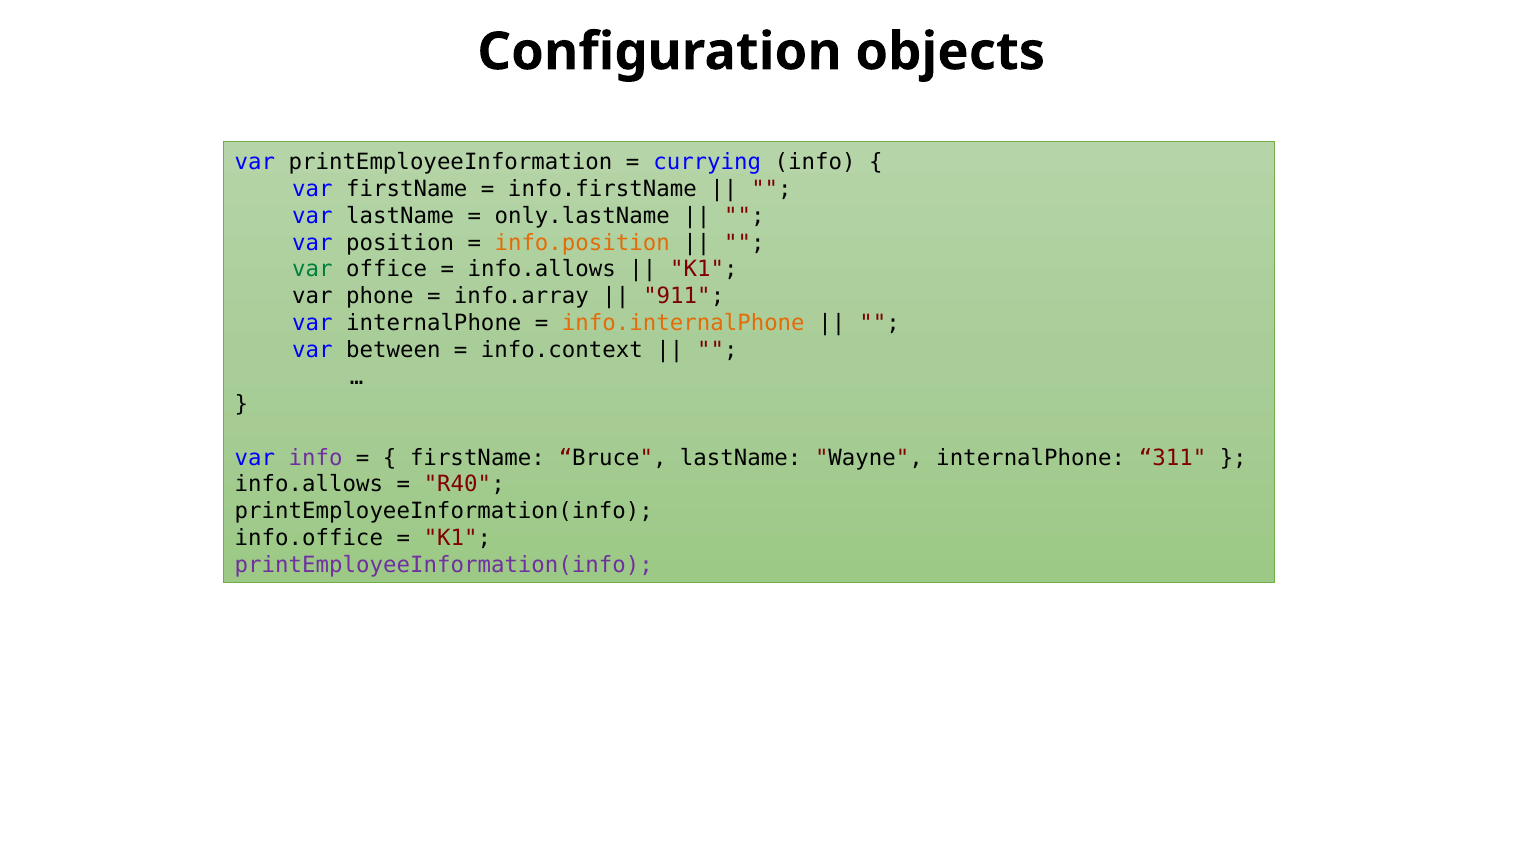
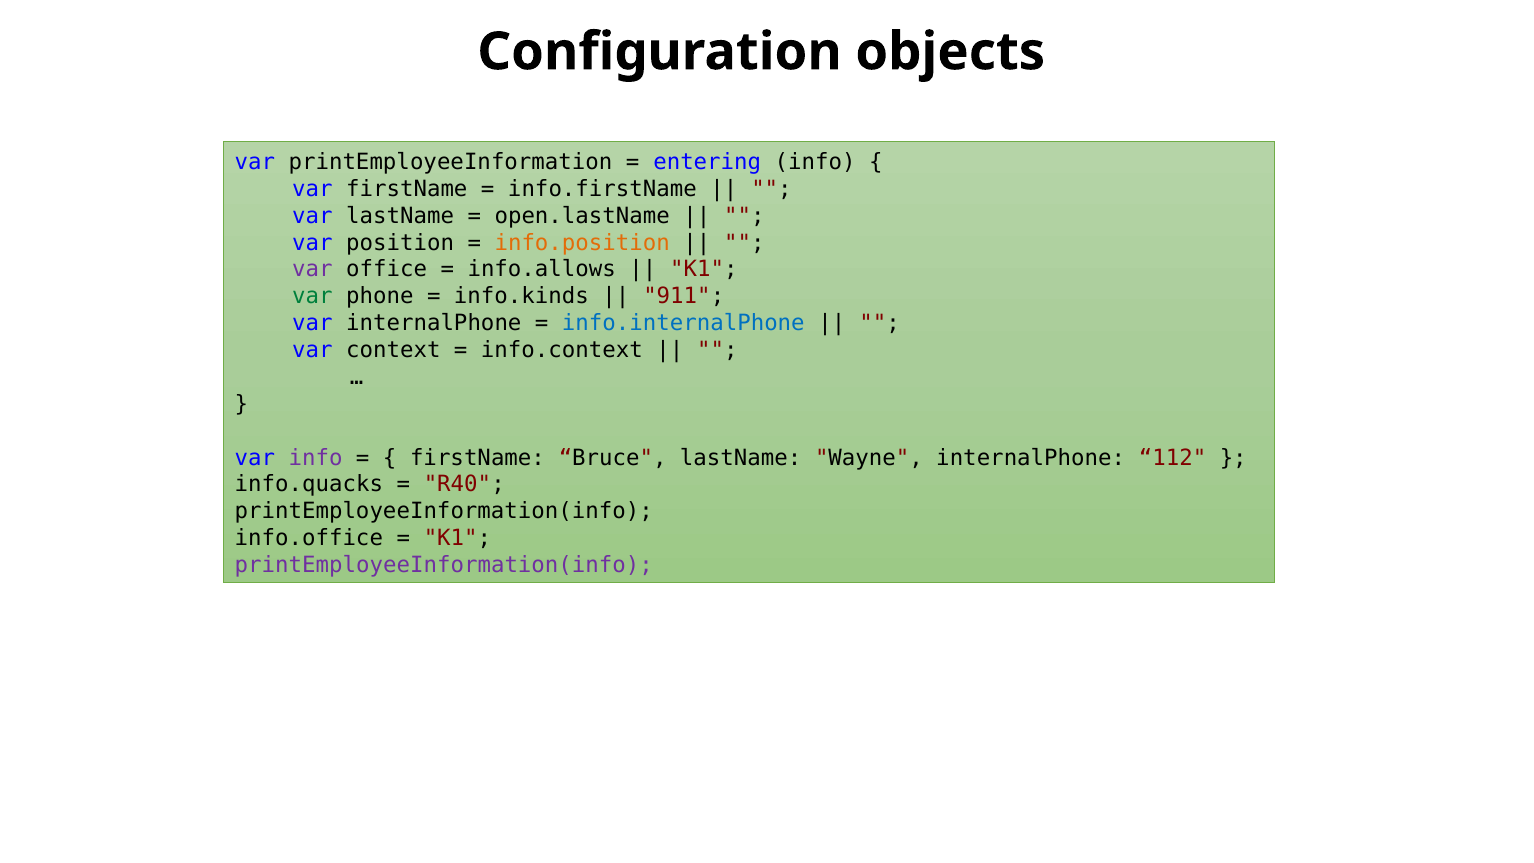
currying: currying -> entering
only.lastName: only.lastName -> open.lastName
var at (312, 270) colour: green -> purple
var at (312, 296) colour: black -> green
info.array: info.array -> info.kinds
info.internalPhone colour: orange -> blue
between: between -> context
311: 311 -> 112
info.allows at (309, 484): info.allows -> info.quacks
